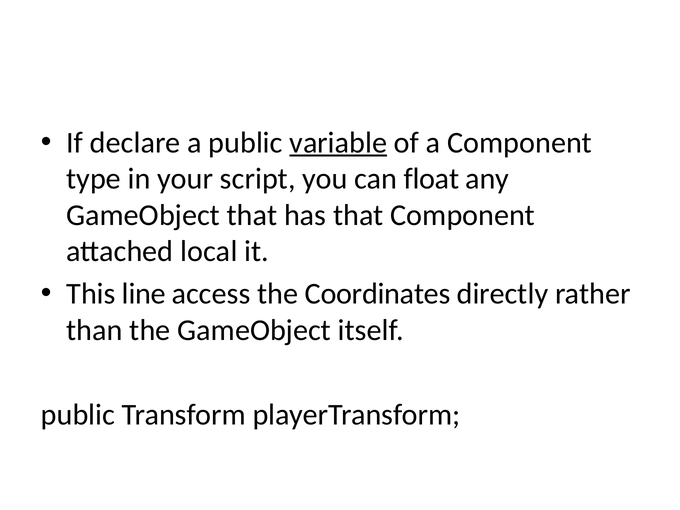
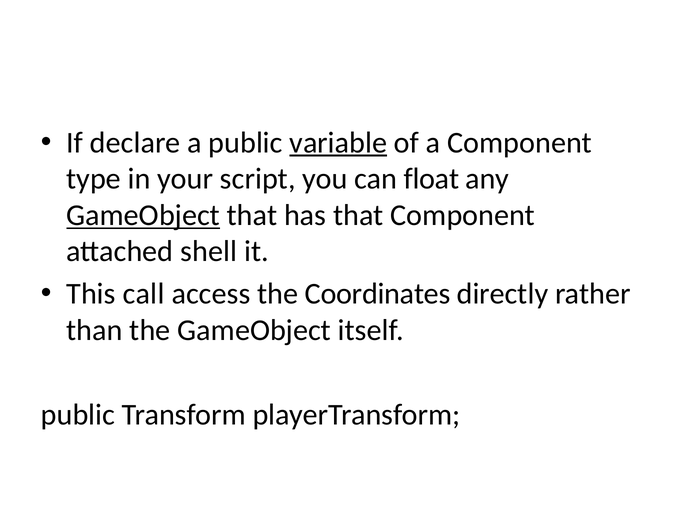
GameObject at (143, 215) underline: none -> present
local: local -> shell
line: line -> call
